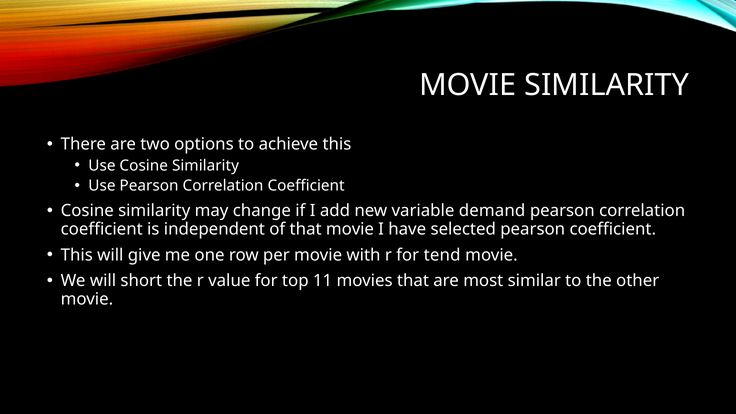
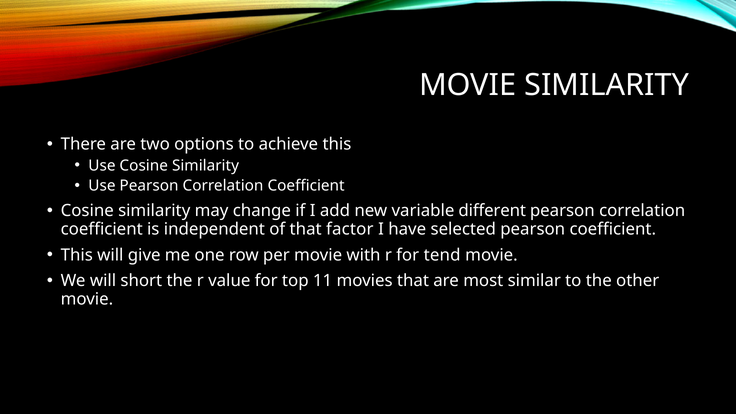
demand: demand -> different
that movie: movie -> factor
